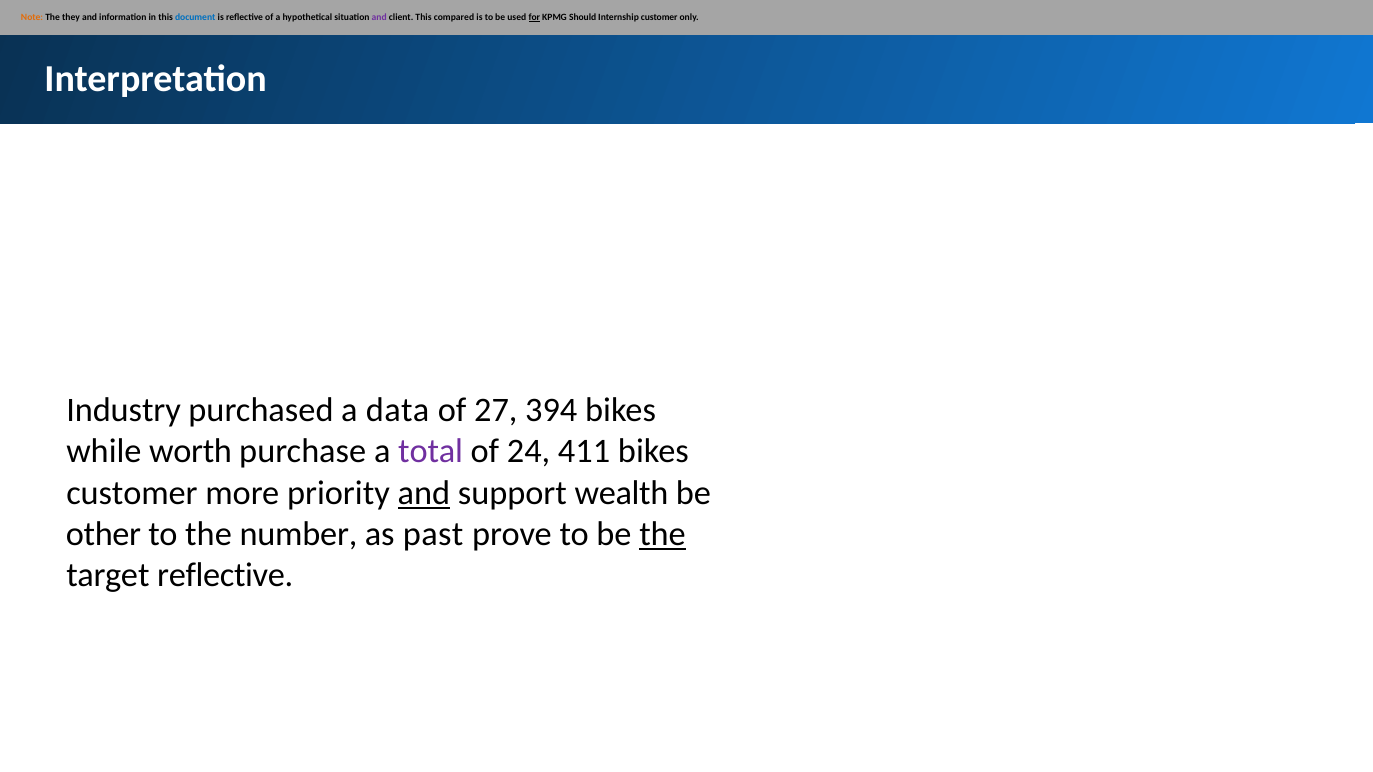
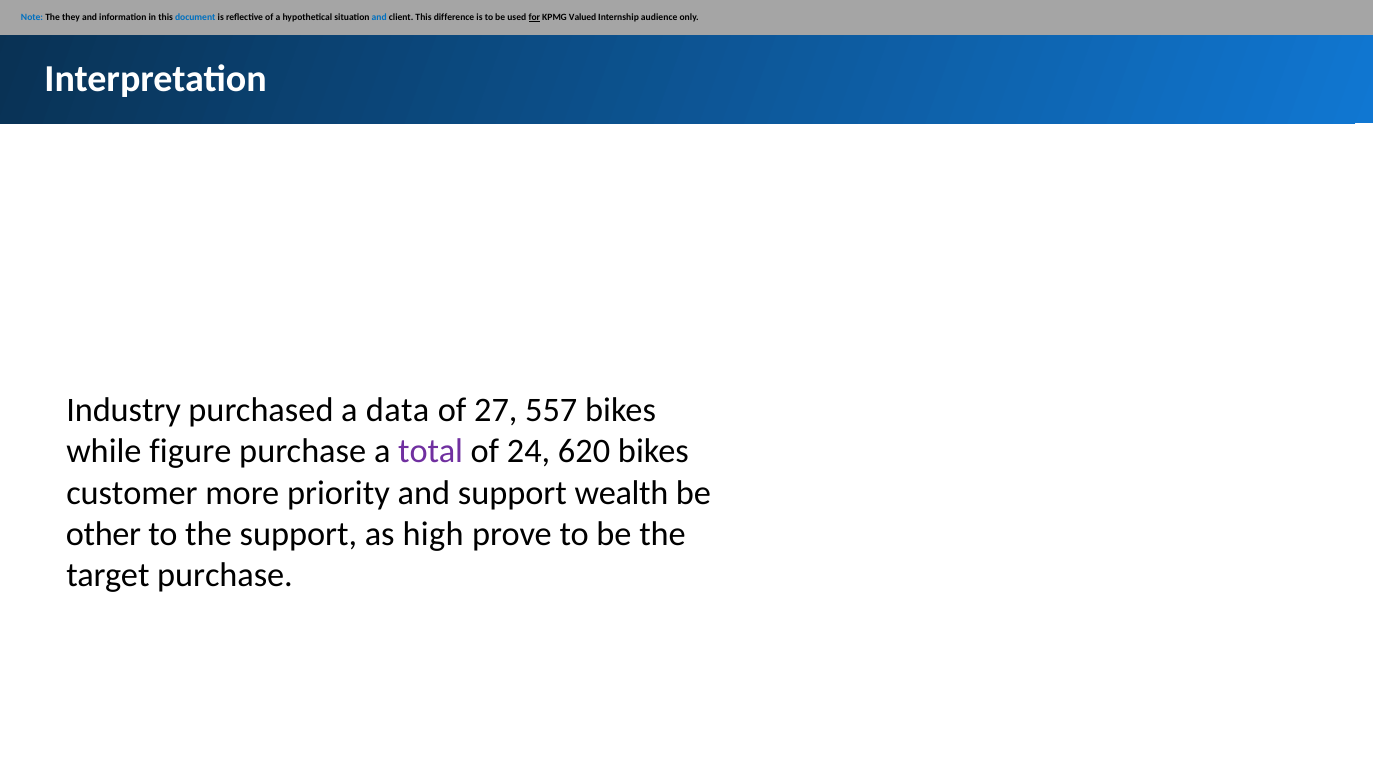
Note colour: orange -> blue
and at (379, 18) colour: purple -> blue
compared: compared -> difference
Should: Should -> Valued
Internship customer: customer -> audience
394: 394 -> 557
worth: worth -> figure
411: 411 -> 620
and at (424, 493) underline: present -> none
the number: number -> support
past: past -> high
the at (663, 534) underline: present -> none
target reflective: reflective -> purchase
